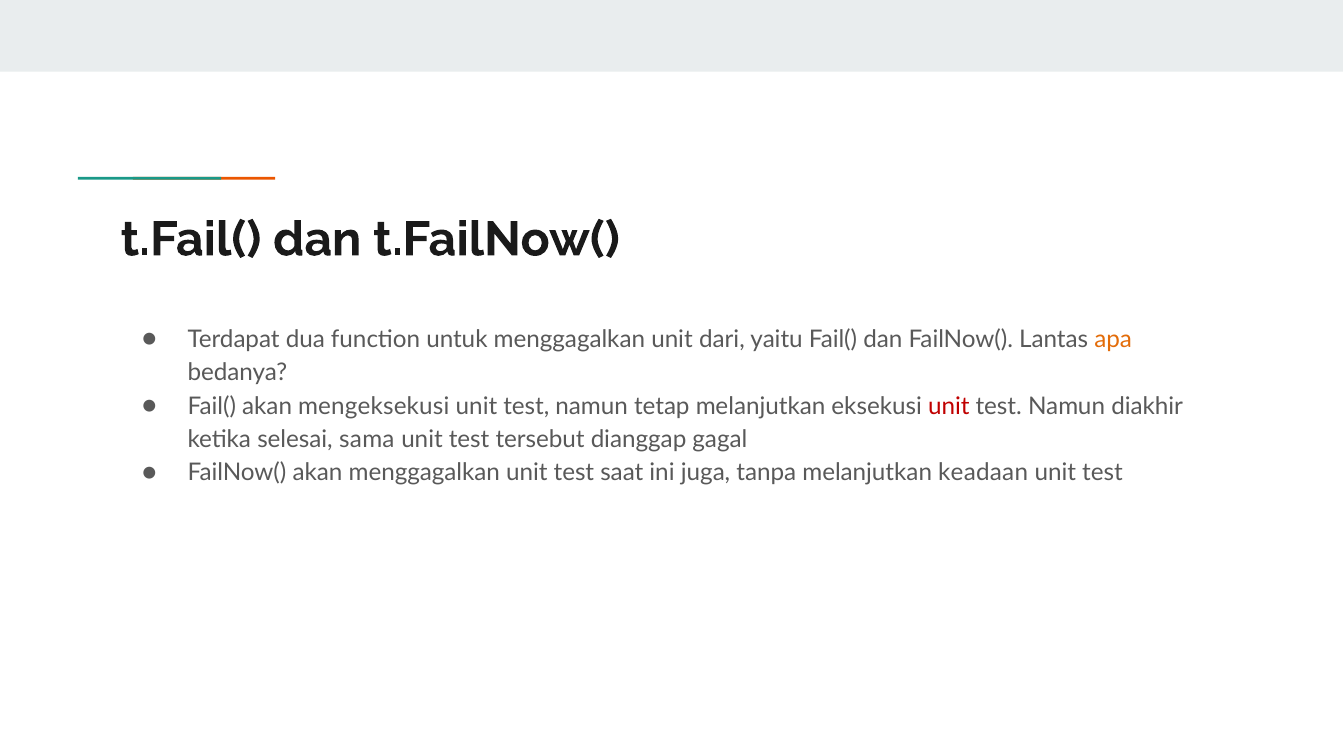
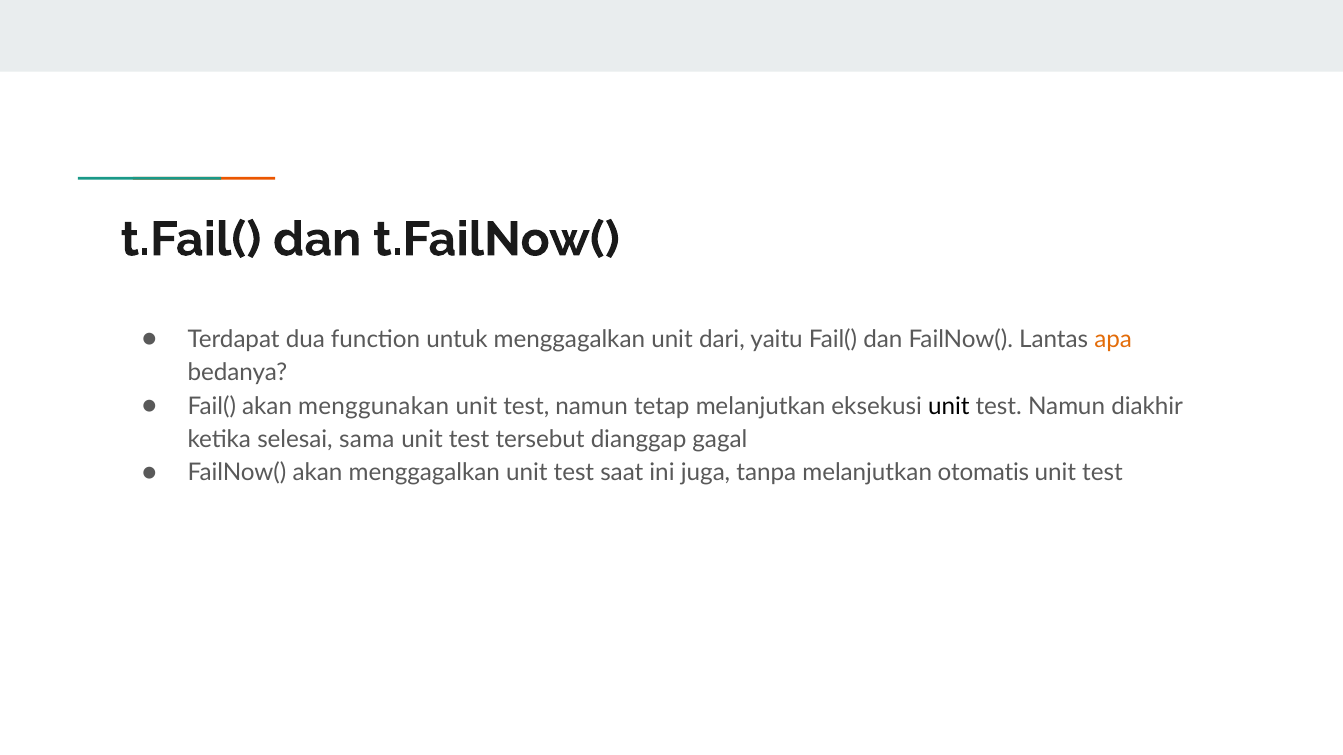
mengeksekusi: mengeksekusi -> menggunakan
unit at (949, 406) colour: red -> black
keadaan: keadaan -> otomatis
